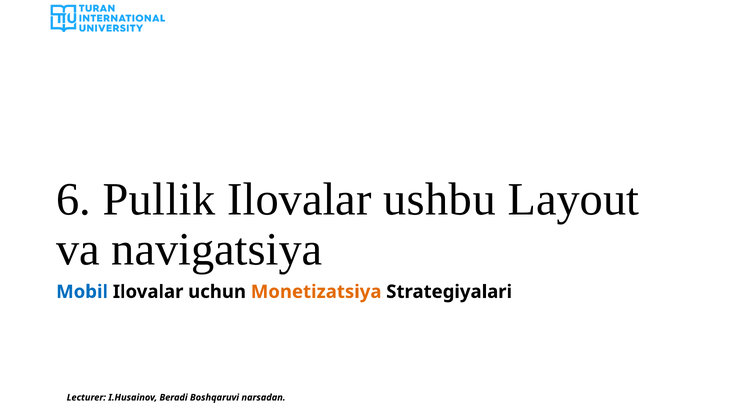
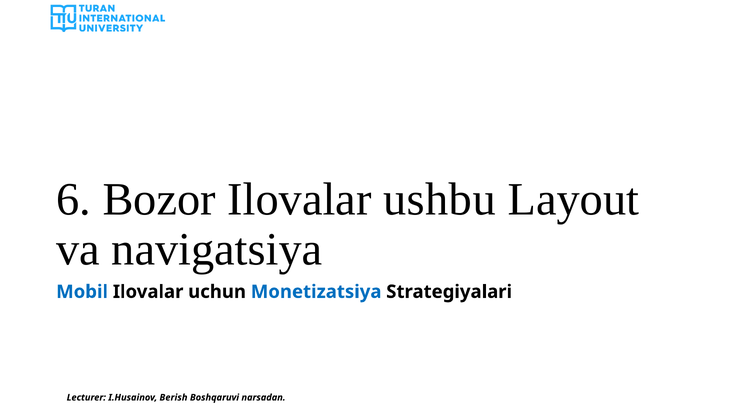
Pullik: Pullik -> Bozor
Monetizatsiya colour: orange -> blue
Beradi: Beradi -> Berish
